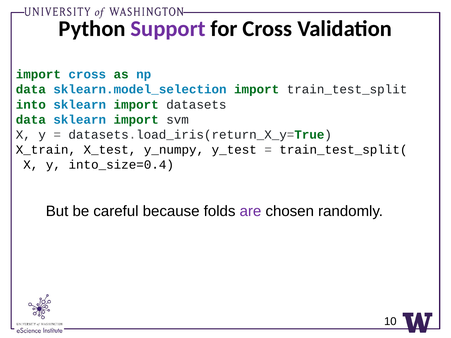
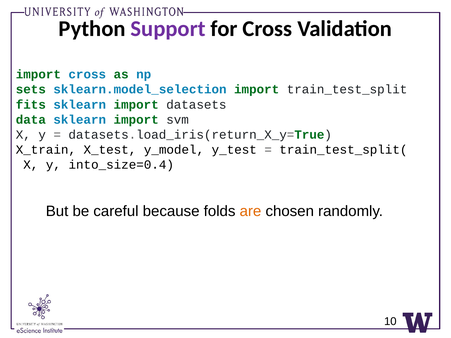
data at (31, 90): data -> sets
into: into -> fits
y_numpy: y_numpy -> y_model
are colour: purple -> orange
